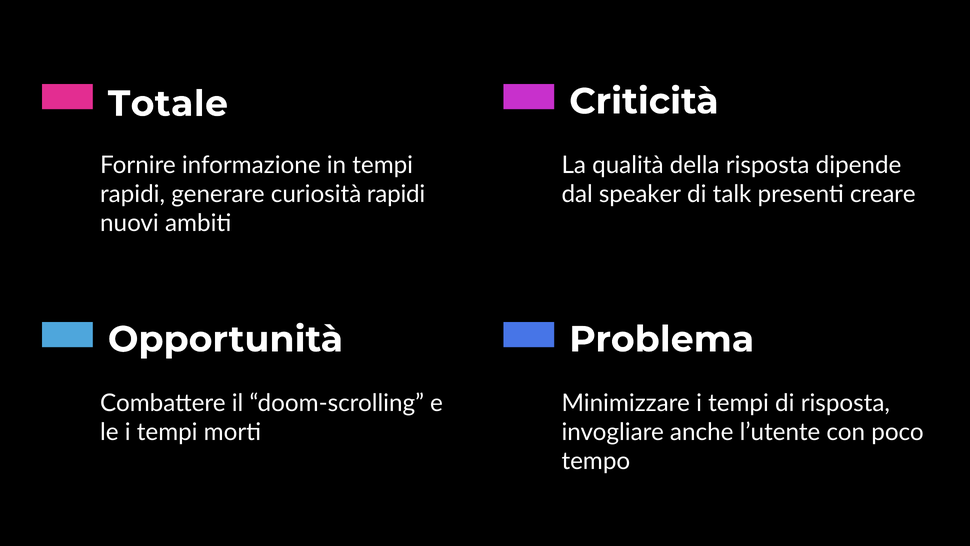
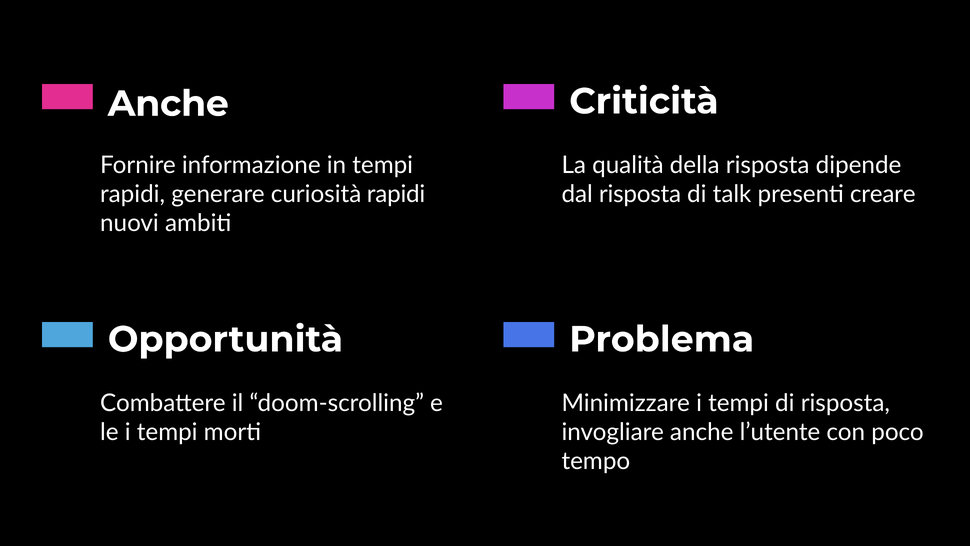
Totale at (168, 104): Totale -> Anche
dal speaker: speaker -> risposta
